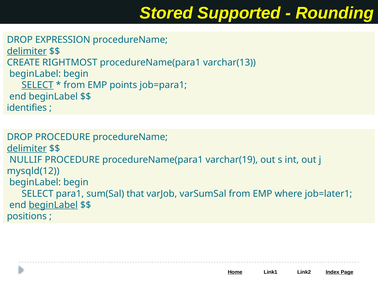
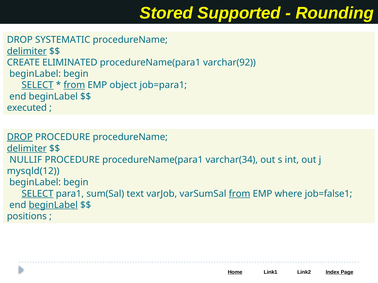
EXPRESSION: EXPRESSION -> SYSTEMATIC
RIGHTMOST: RIGHTMOST -> ELIMINATED
varchar(13: varchar(13 -> varchar(92
from at (74, 85) underline: none -> present
points: points -> object
identifies: identifies -> executed
DROP at (20, 137) underline: none -> present
varchar(19: varchar(19 -> varchar(34
SELECT at (38, 194) underline: none -> present
that: that -> text
from at (240, 194) underline: none -> present
job=later1: job=later1 -> job=false1
